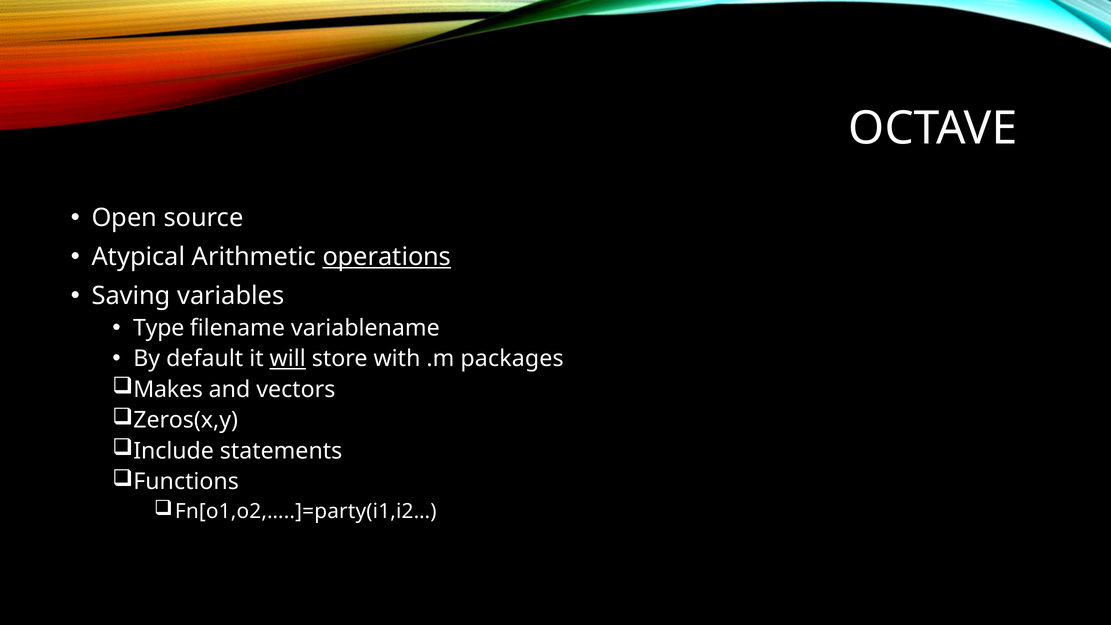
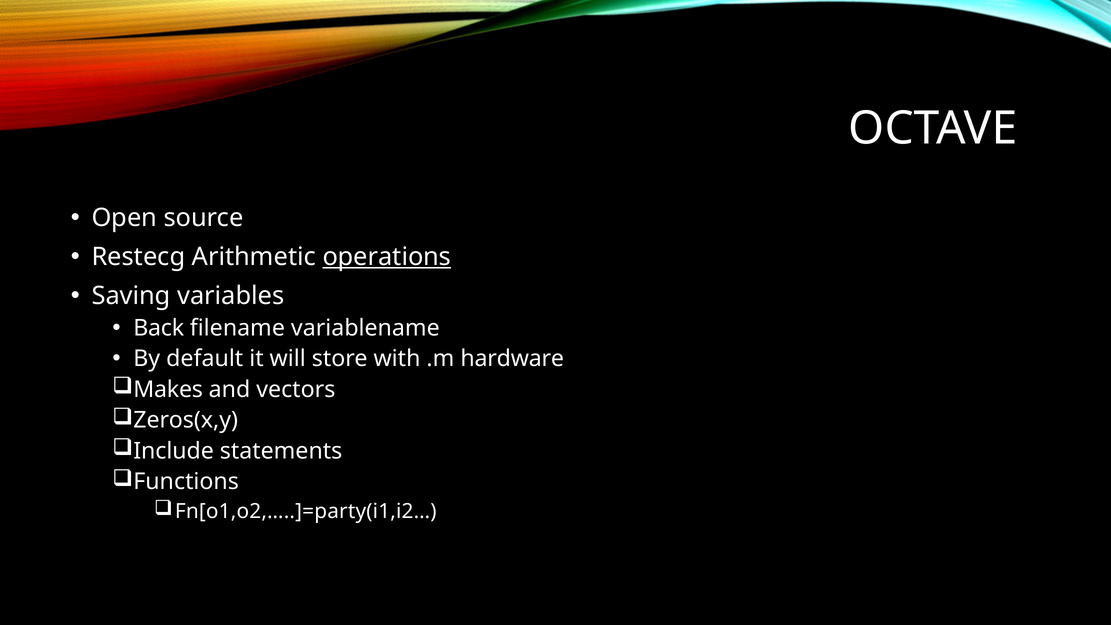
Atypical: Atypical -> Restecg
Type: Type -> Back
will underline: present -> none
packages: packages -> hardware
